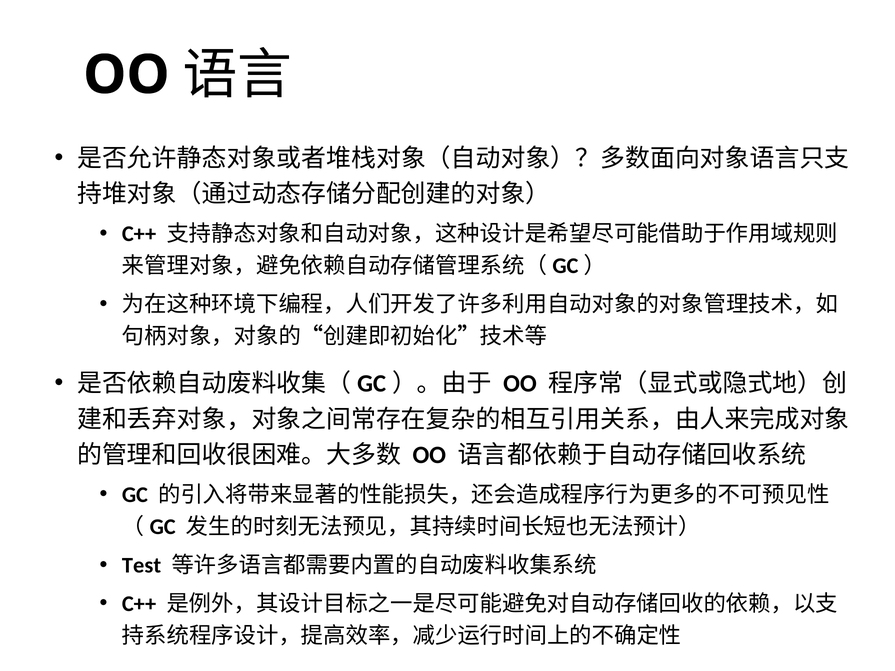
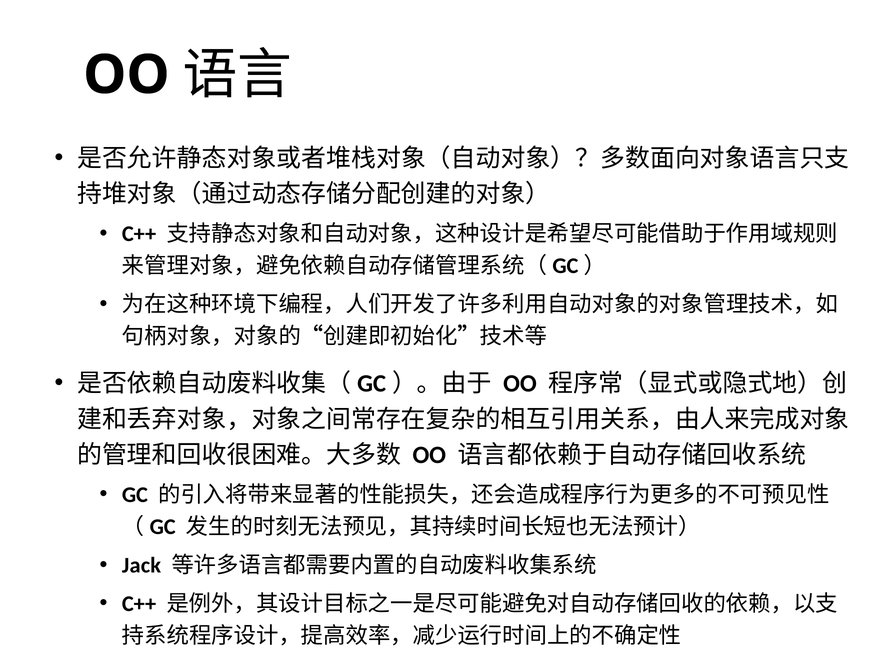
Test: Test -> Jack
